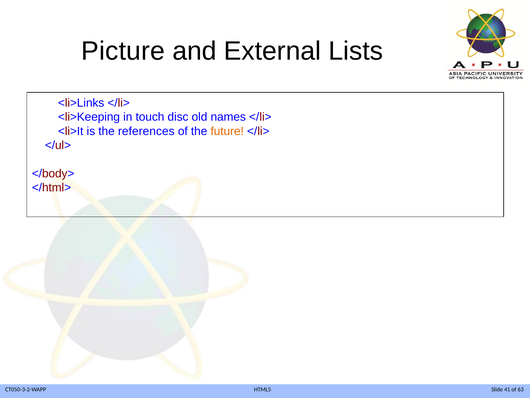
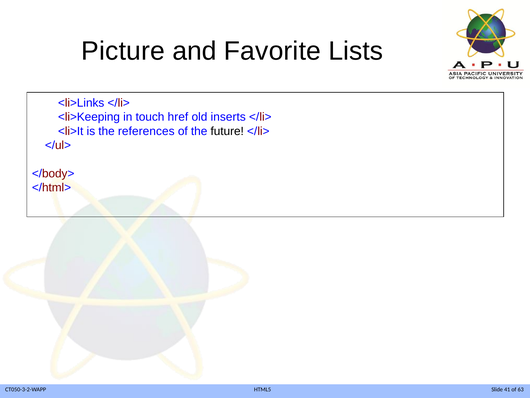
External: External -> Favorite
disc: disc -> href
names: names -> inserts
future colour: orange -> black
